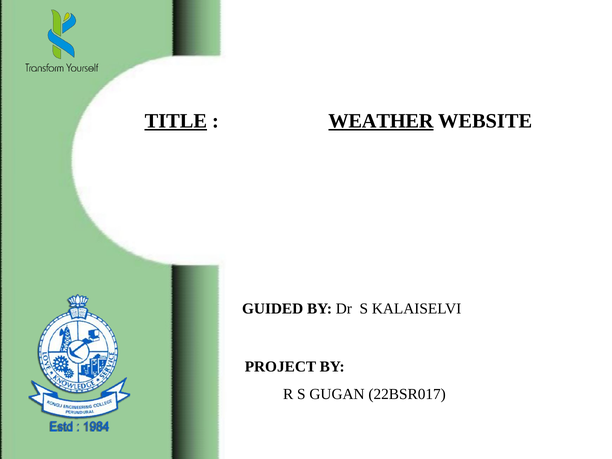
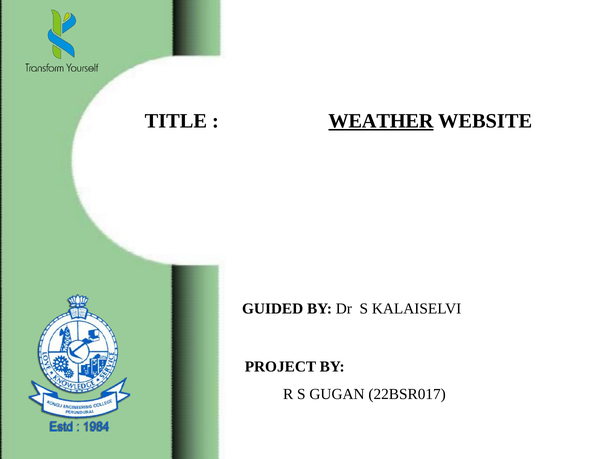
TITLE underline: present -> none
